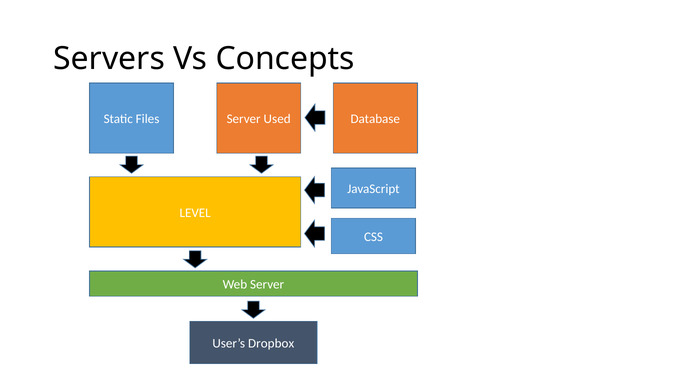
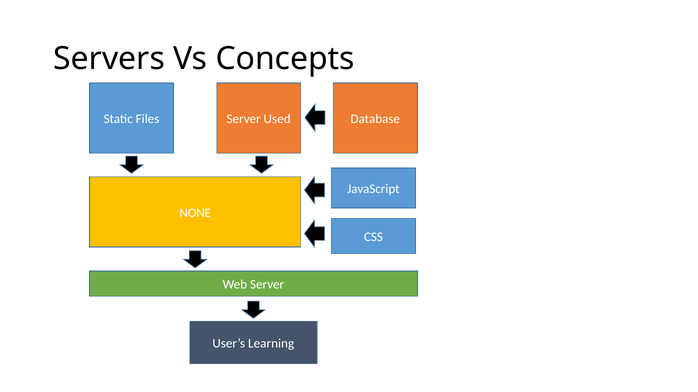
LEVEL: LEVEL -> NONE
Dropbox: Dropbox -> Learning
